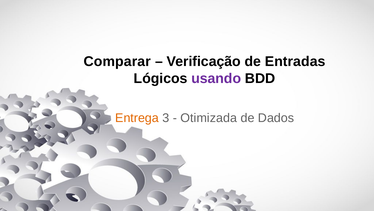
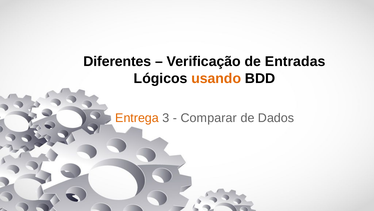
Comparar: Comparar -> Diferentes
usando colour: purple -> orange
Otimizada: Otimizada -> Comparar
